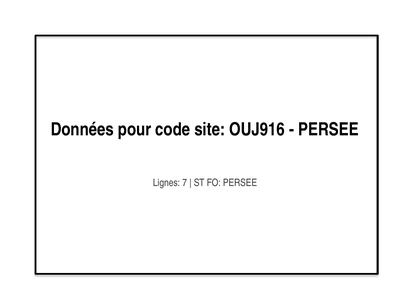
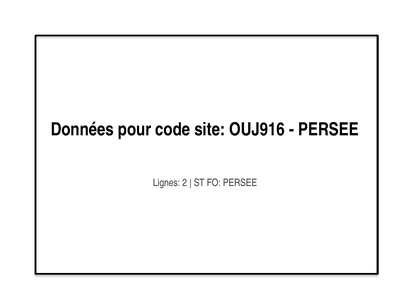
7: 7 -> 2
